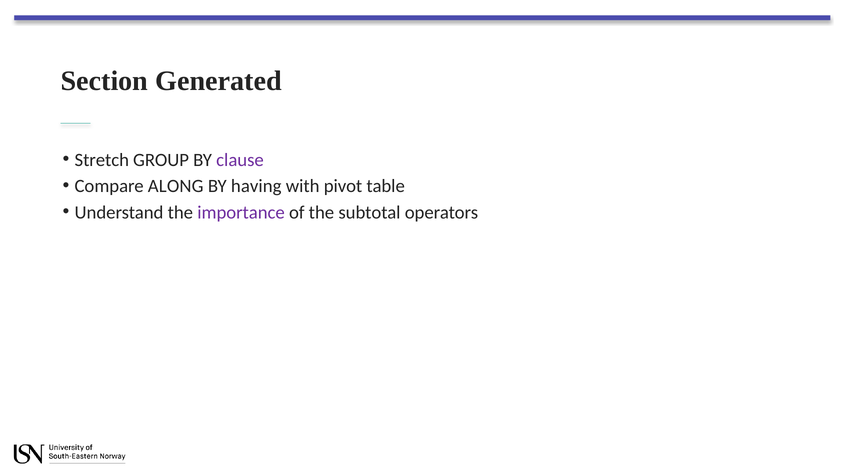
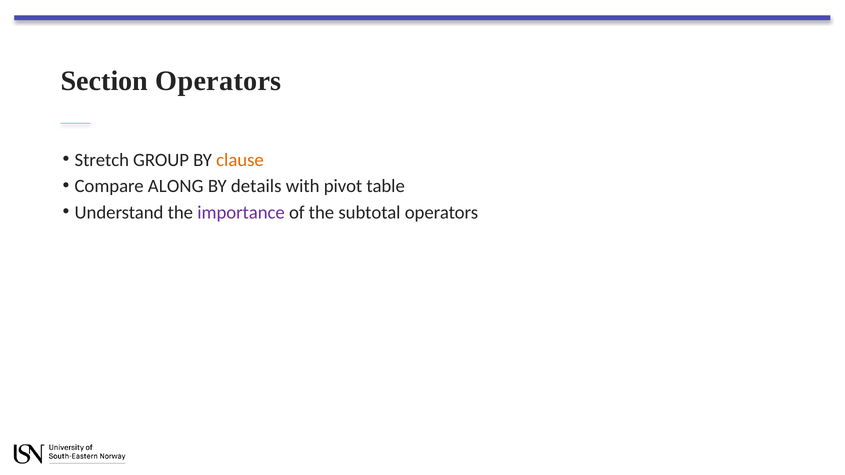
Section Generated: Generated -> Operators
clause colour: purple -> orange
having: having -> details
